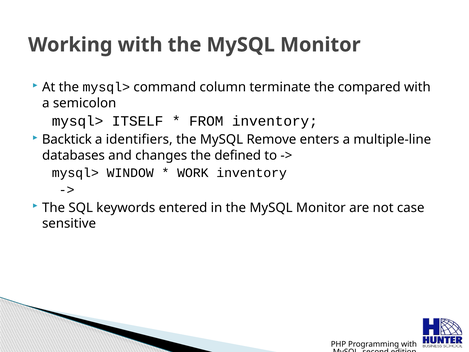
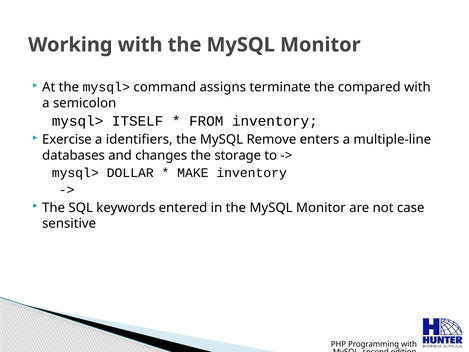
column: column -> assigns
Backtick: Backtick -> Exercise
defined: defined -> storage
WINDOW: WINDOW -> DOLLAR
WORK: WORK -> MAKE
